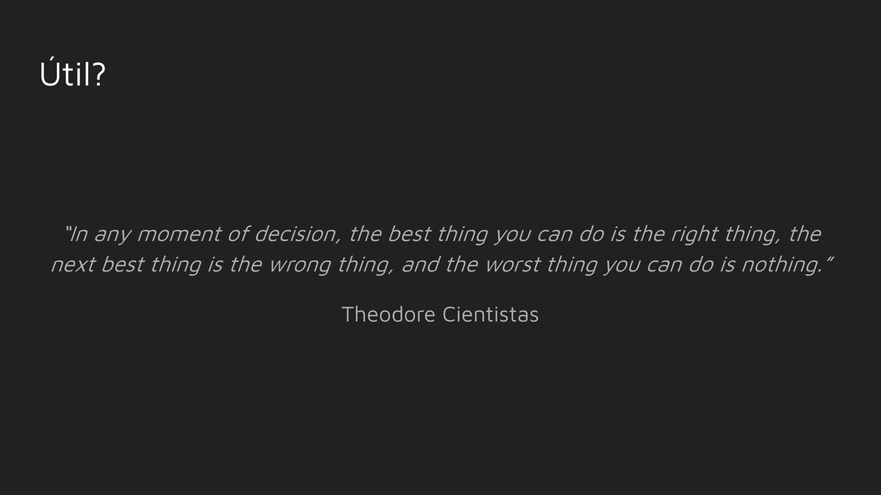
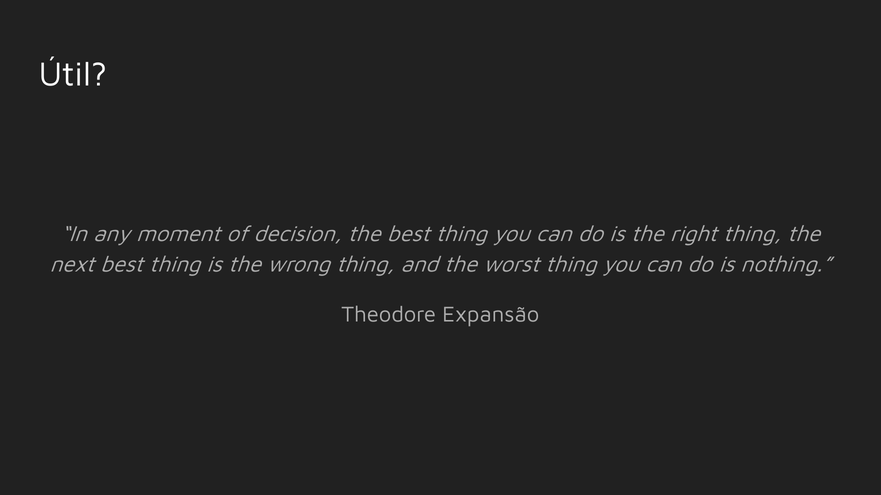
Cientistas: Cientistas -> Expansão
